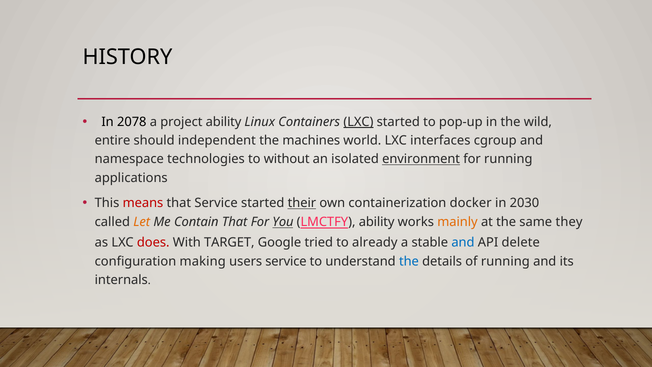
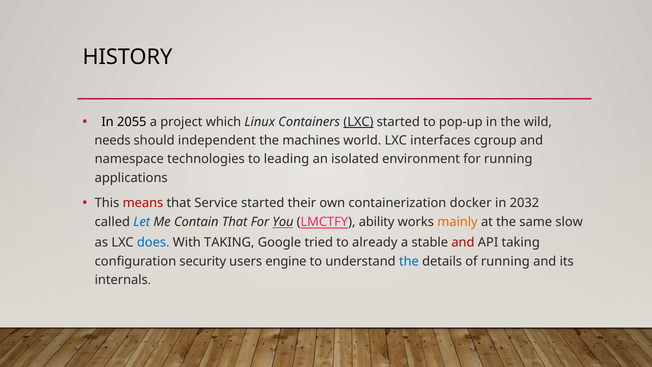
2078: 2078 -> 2055
project ability: ability -> which
entire: entire -> needs
without: without -> leading
environment underline: present -> none
their underline: present -> none
2030: 2030 -> 2032
Let colour: orange -> blue
they: they -> slow
does colour: red -> blue
With TARGET: TARGET -> TAKING
and at (463, 243) colour: blue -> red
API delete: delete -> taking
making: making -> security
users service: service -> engine
